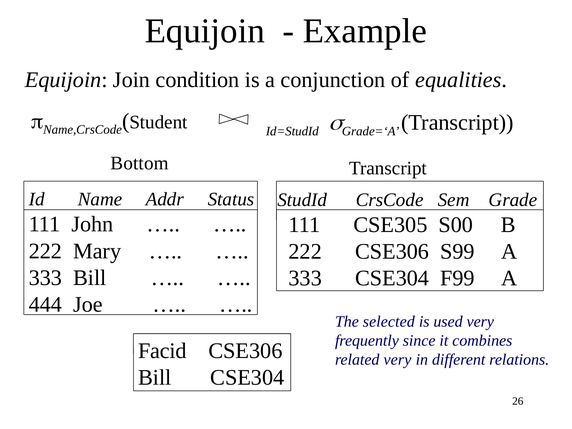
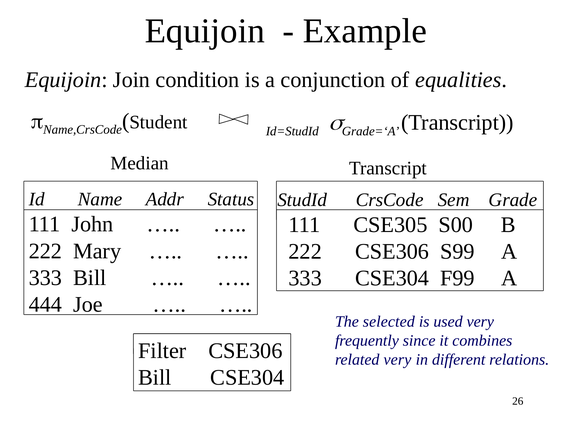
Bottom: Bottom -> Median
Facid: Facid -> Filter
